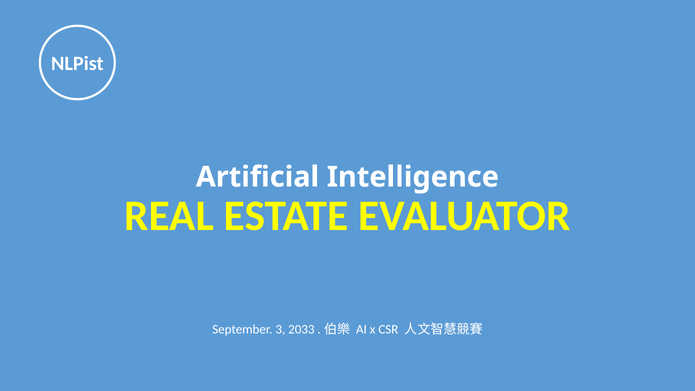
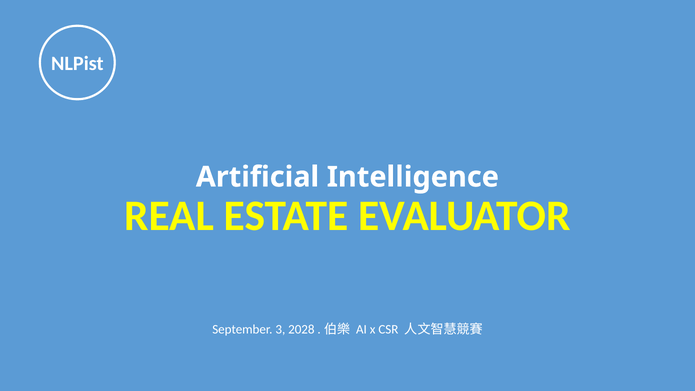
2033: 2033 -> 2028
